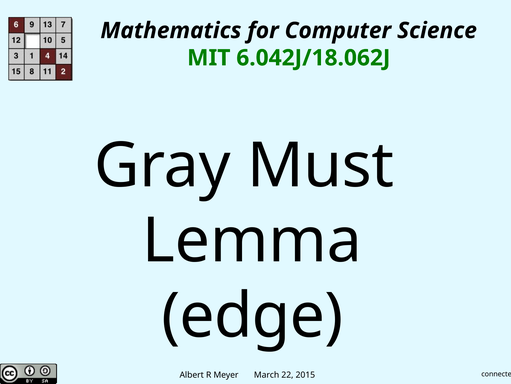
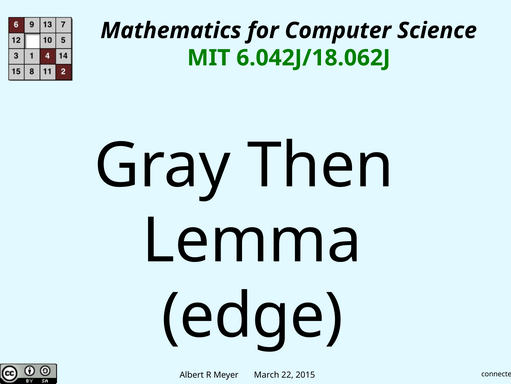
Must: Must -> Then
